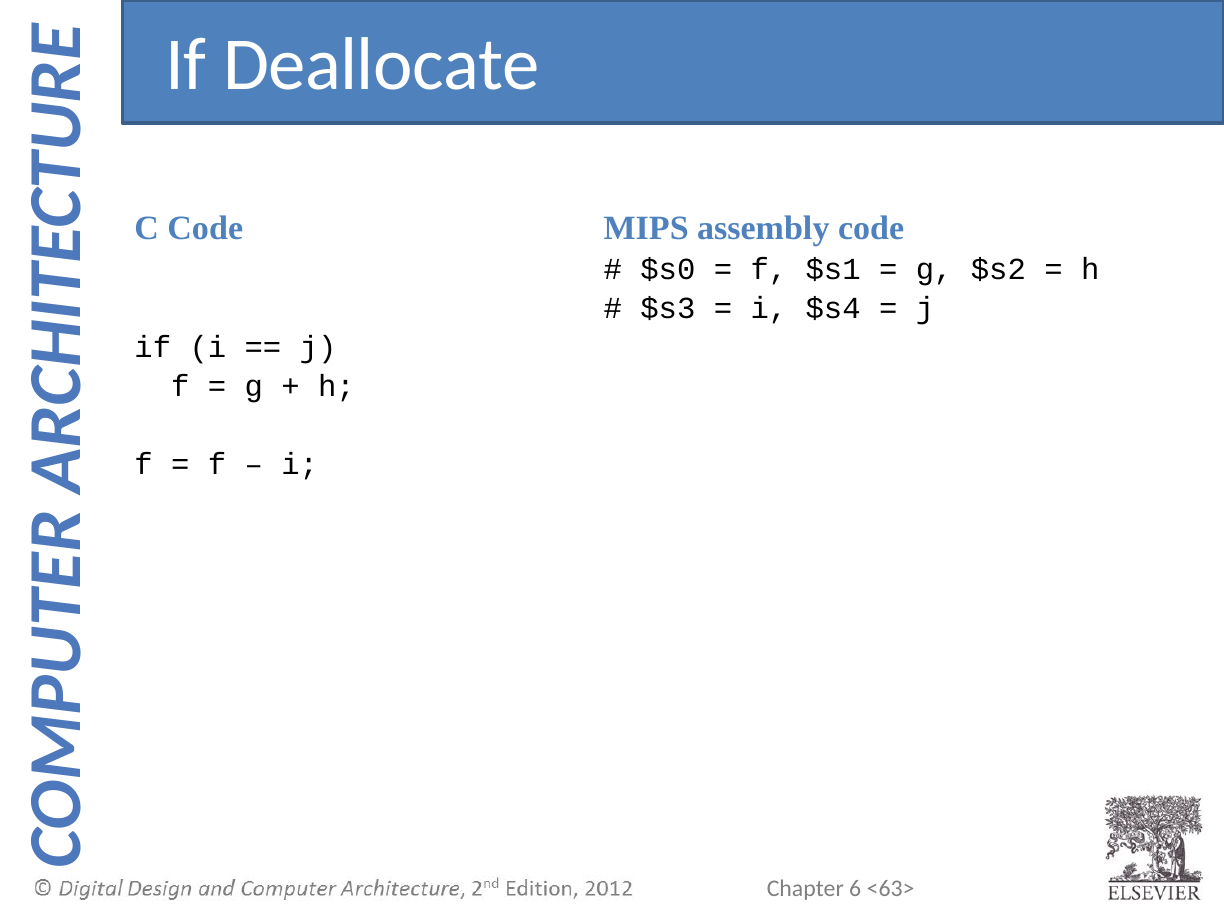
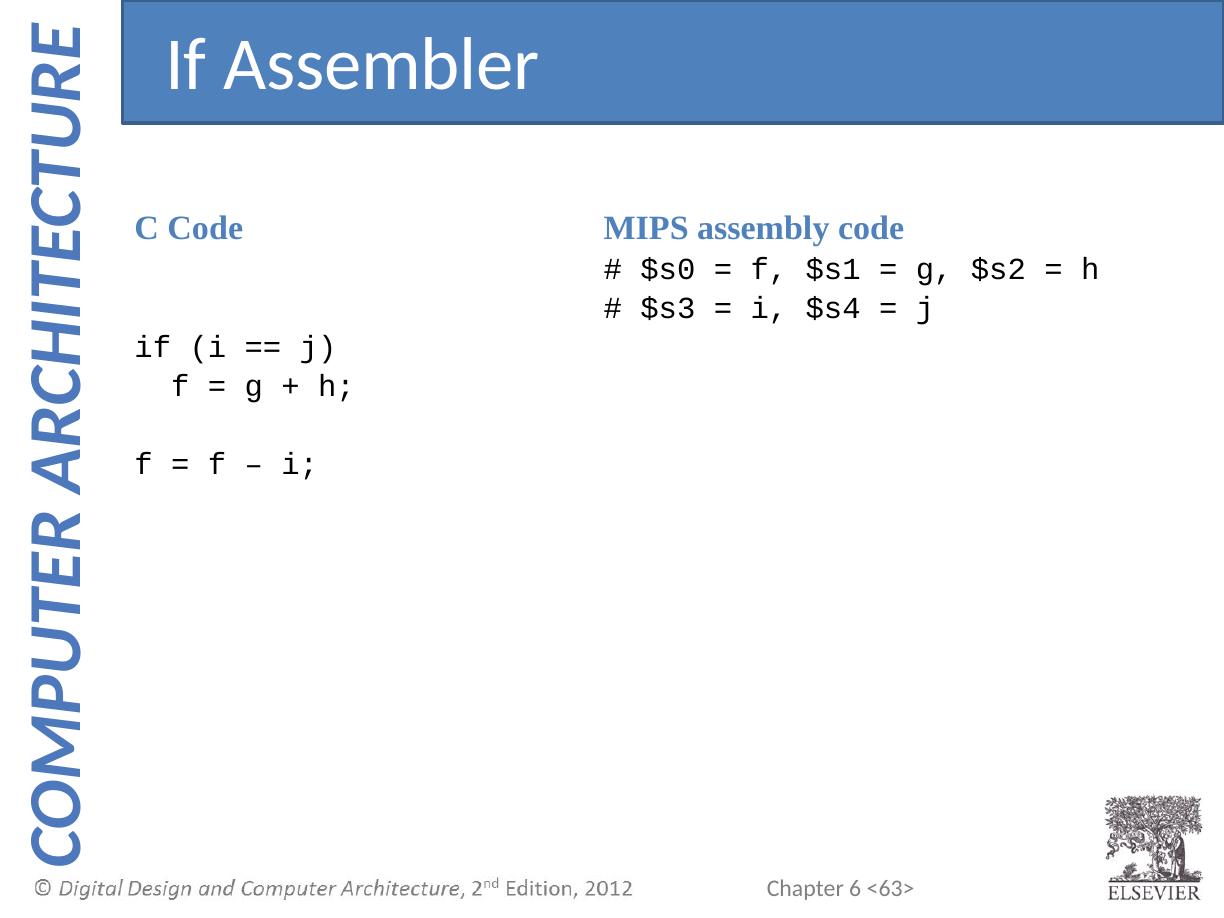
Deallocate: Deallocate -> Assembler
